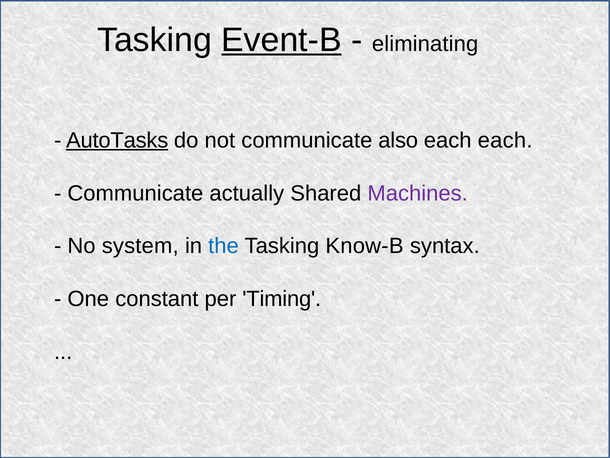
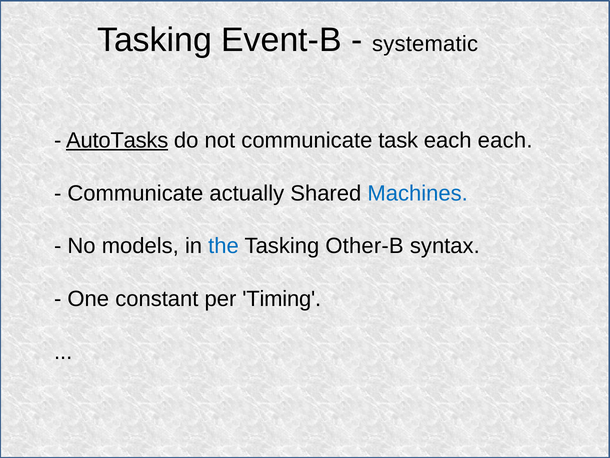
Event-B underline: present -> none
eliminating: eliminating -> systematic
also: also -> task
Machines colour: purple -> blue
system: system -> models
Know-B: Know-B -> Other-B
